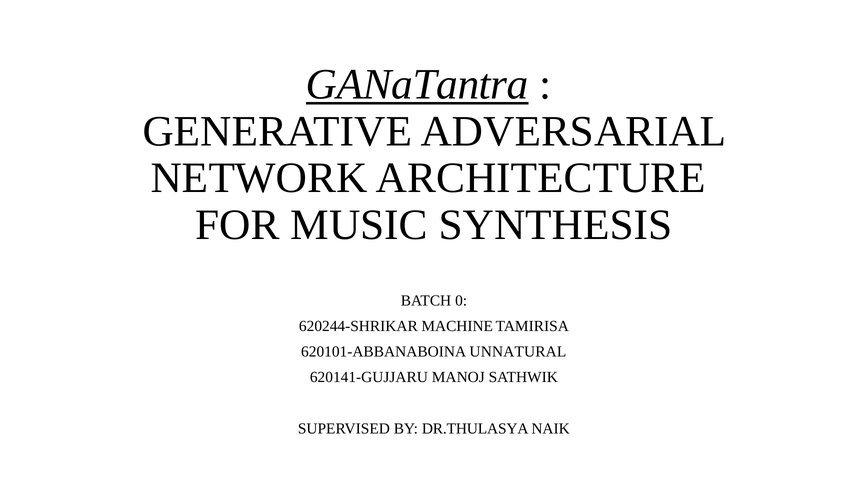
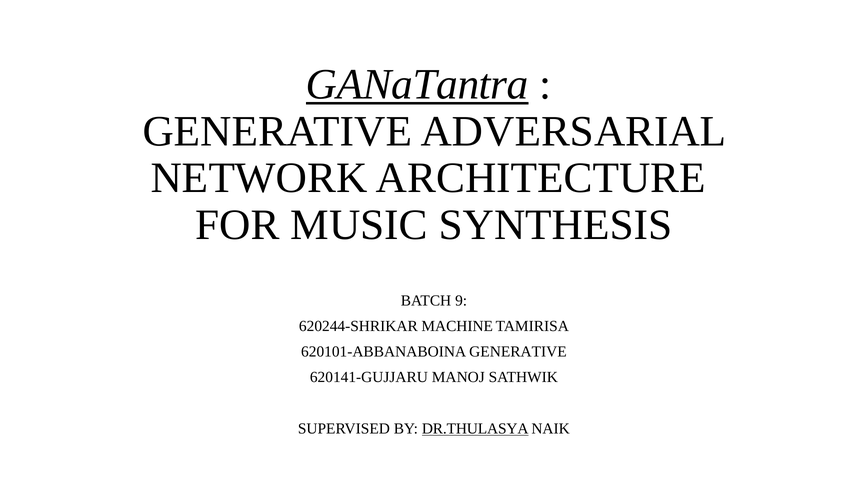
0: 0 -> 9
620101-ABBANABOINA UNNATURAL: UNNATURAL -> GENERATIVE
DR.THULASYA underline: none -> present
